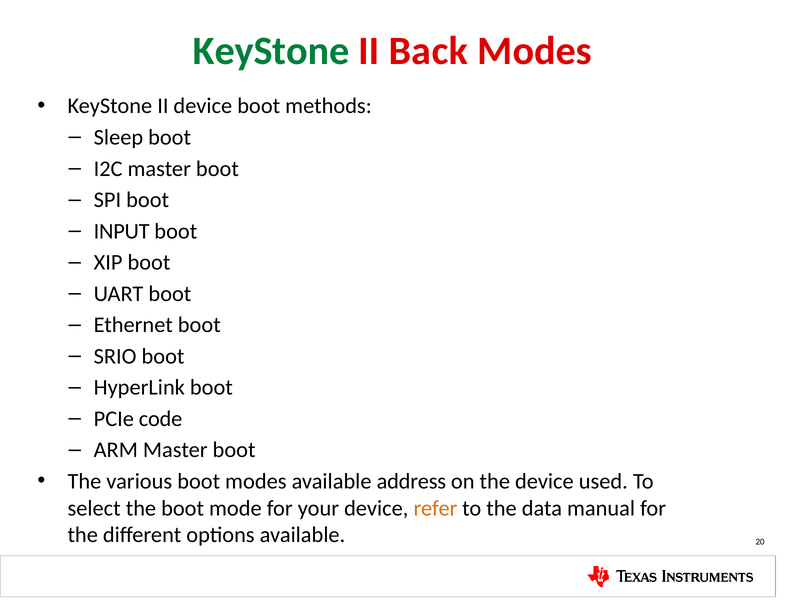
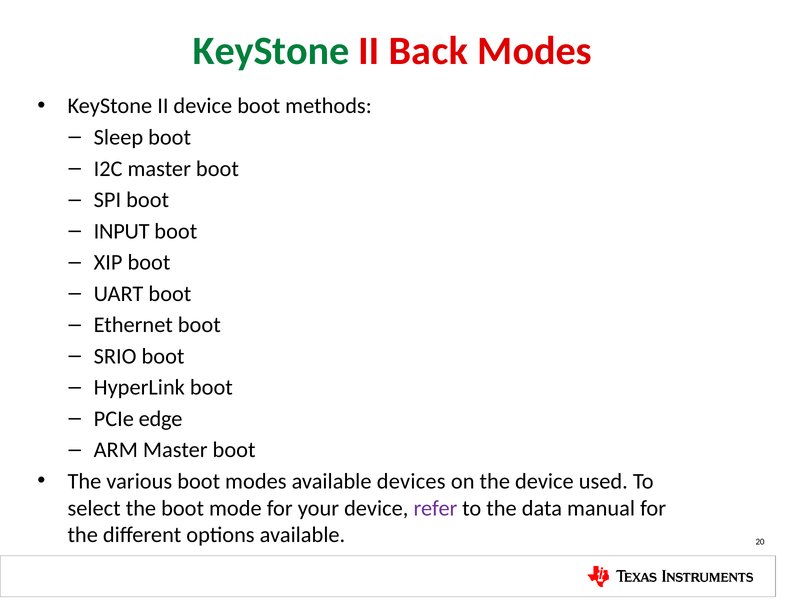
code: code -> edge
address: address -> devices
refer colour: orange -> purple
